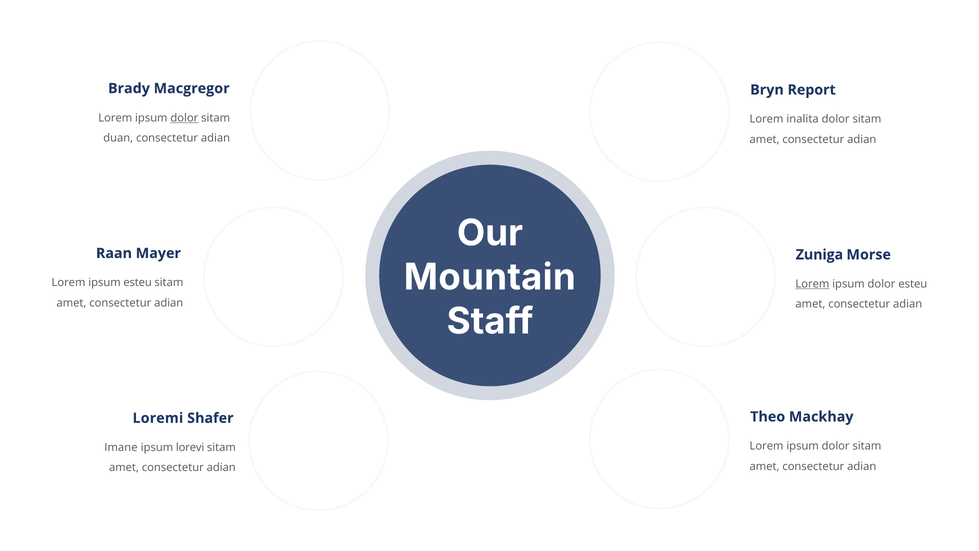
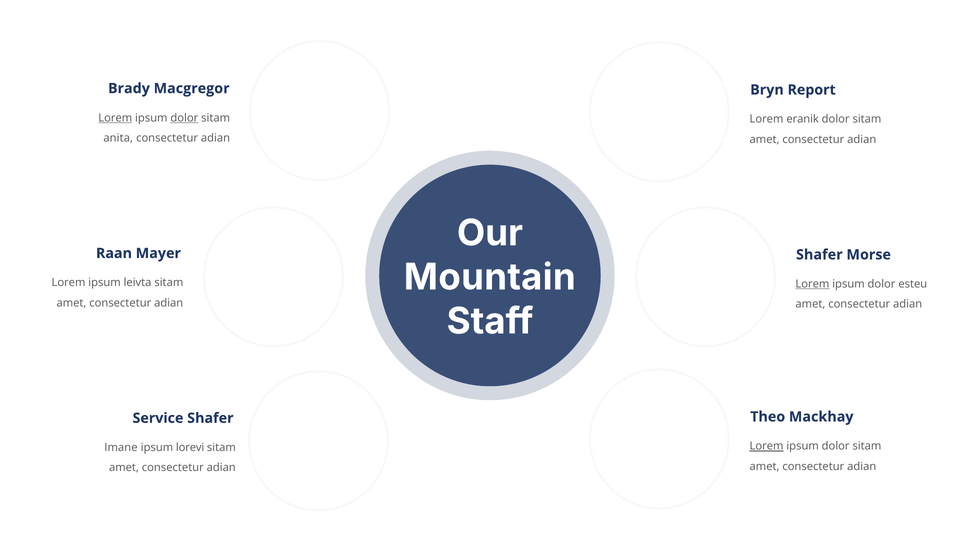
Lorem at (115, 118) underline: none -> present
inalita: inalita -> eranik
duan: duan -> anita
Zuniga at (819, 255): Zuniga -> Shafer
ipsum esteu: esteu -> leivta
Loremi: Loremi -> Service
Lorem at (767, 446) underline: none -> present
